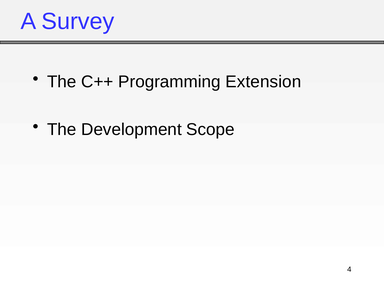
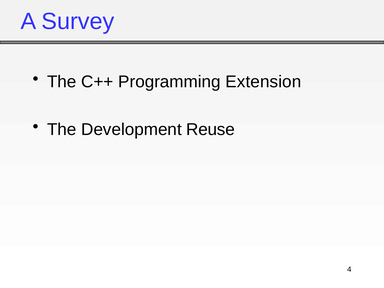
Scope: Scope -> Reuse
